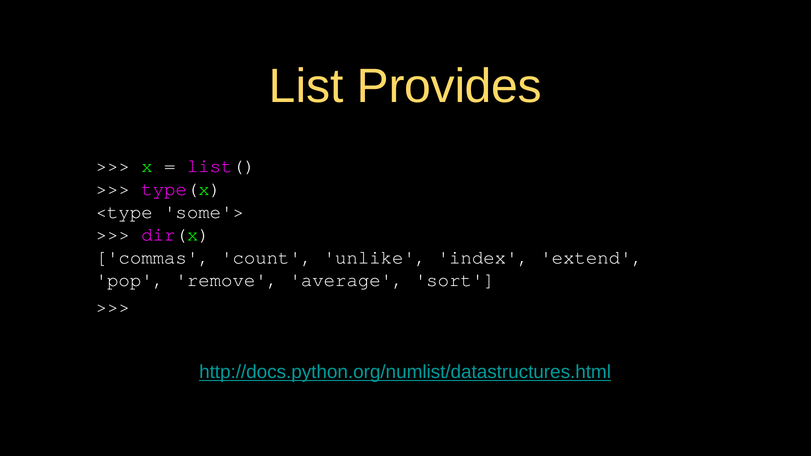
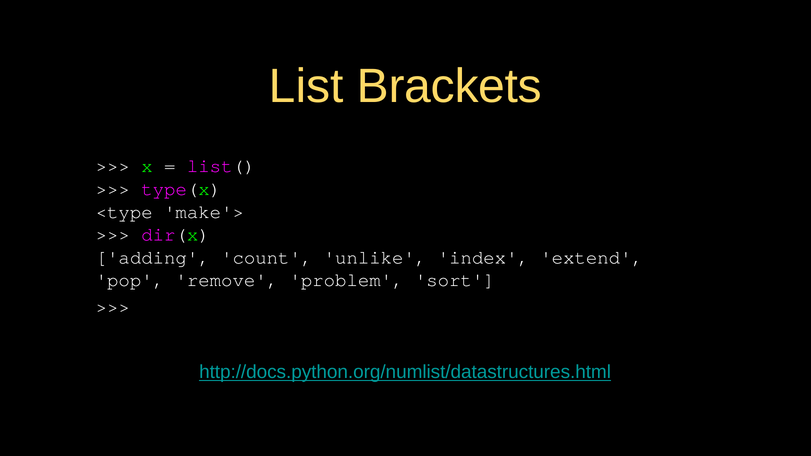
Provides: Provides -> Brackets
some'>: some'> -> make'>
commas: commas -> adding
average: average -> problem
